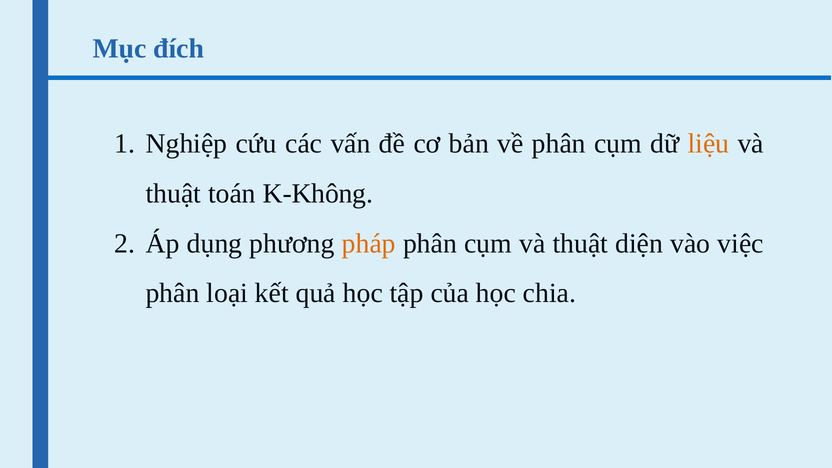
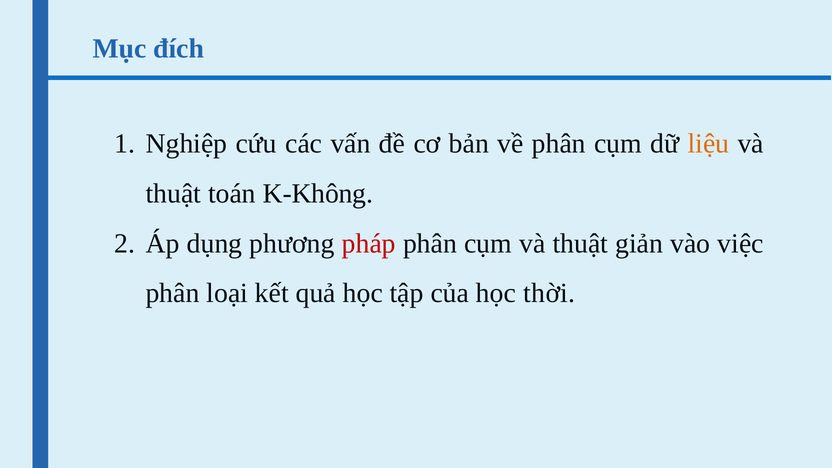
pháp colour: orange -> red
diện: diện -> giản
chia: chia -> thời
